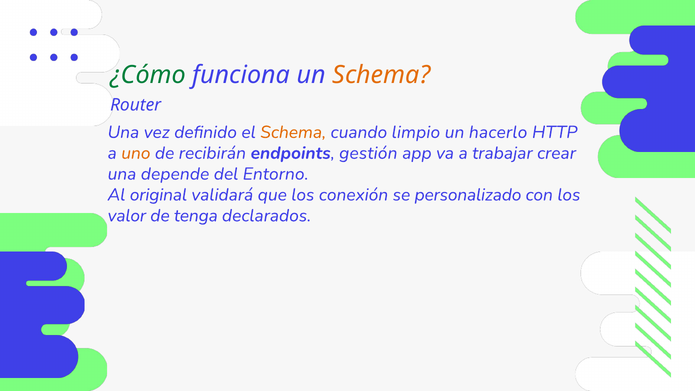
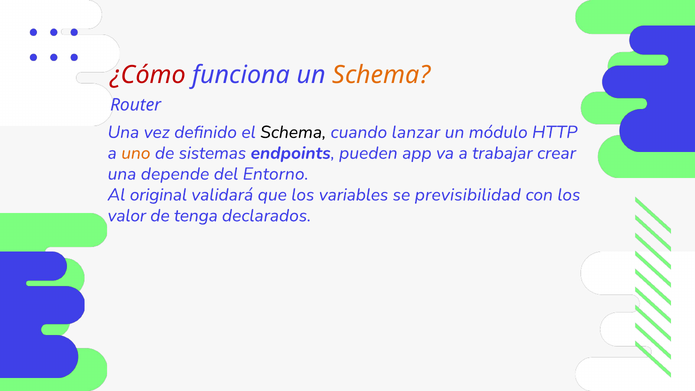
¿Cómo colour: green -> red
Schema at (293, 132) colour: orange -> black
limpio: limpio -> lanzar
hacerlo: hacerlo -> módulo
recibirán: recibirán -> sistemas
gestión: gestión -> pueden
conexión: conexión -> variables
personalizado: personalizado -> previsibilidad
